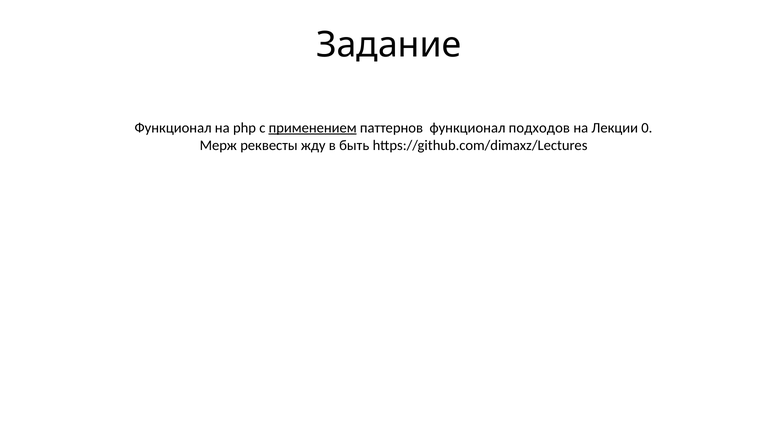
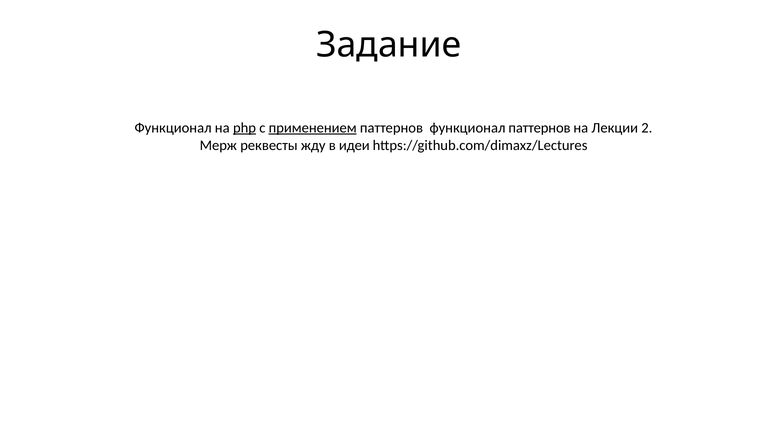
php underline: none -> present
функционал подходов: подходов -> паттернов
0: 0 -> 2
быть: быть -> идеи
